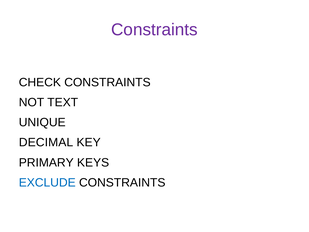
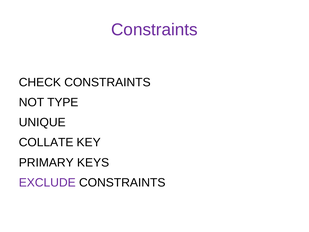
TEXT: TEXT -> TYPE
DECIMAL: DECIMAL -> COLLATE
EXCLUDE colour: blue -> purple
